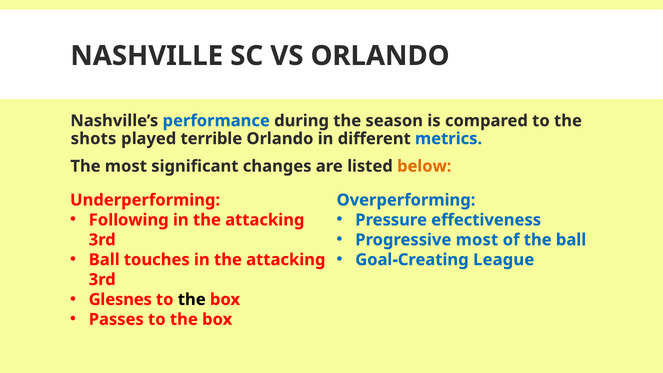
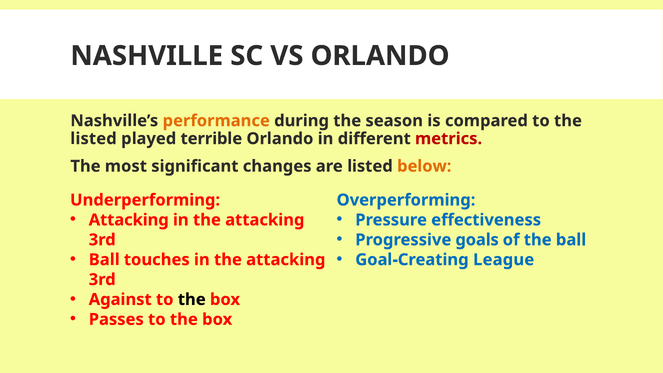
performance colour: blue -> orange
shots at (94, 139): shots -> listed
metrics colour: blue -> red
Following at (129, 220): Following -> Attacking
Progressive most: most -> goals
Glesnes: Glesnes -> Against
